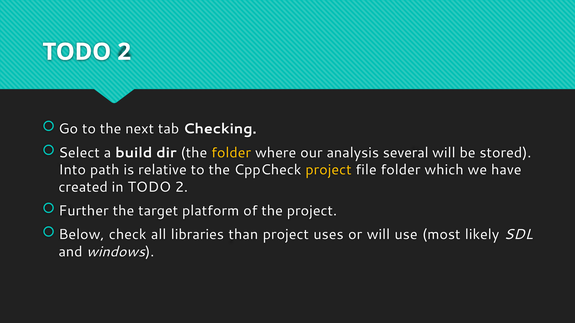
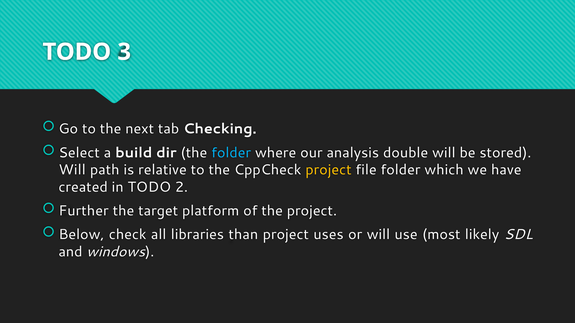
2 at (124, 52): 2 -> 3
folder at (231, 153) colour: yellow -> light blue
several: several -> double
Into at (72, 170): Into -> Will
